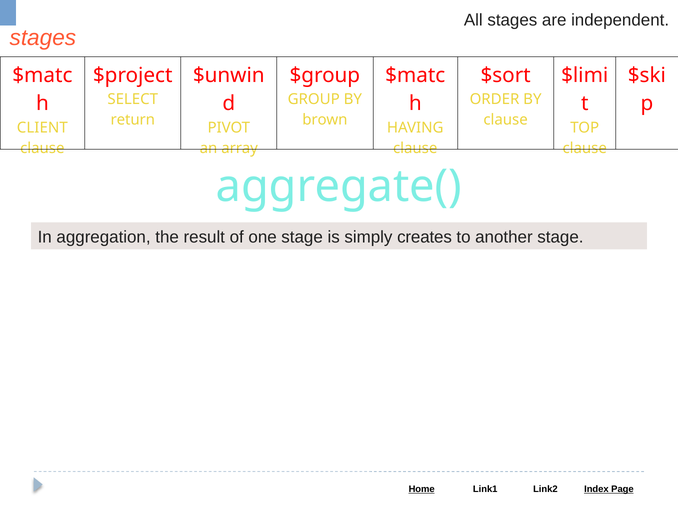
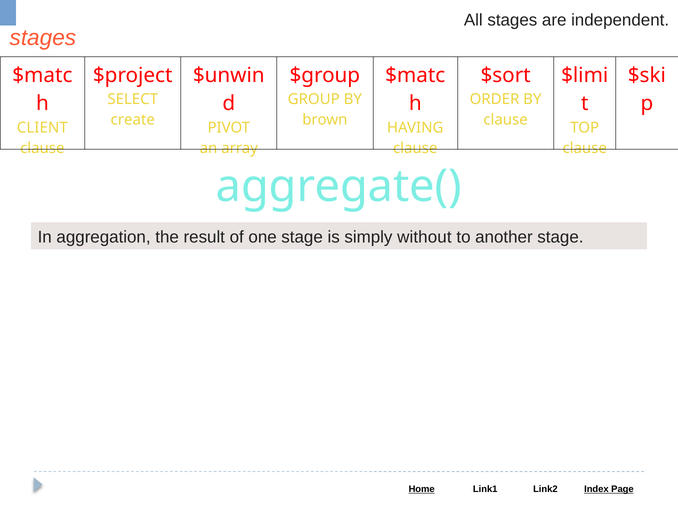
return: return -> create
creates: creates -> without
